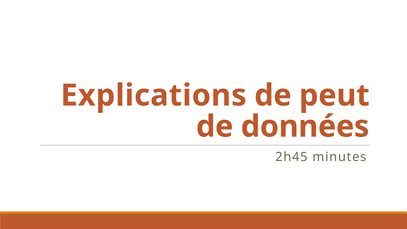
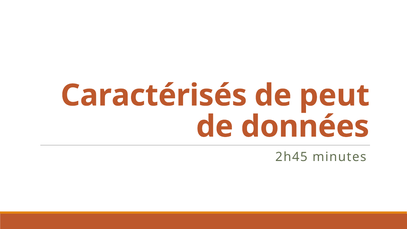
Explications: Explications -> Caractérisés
